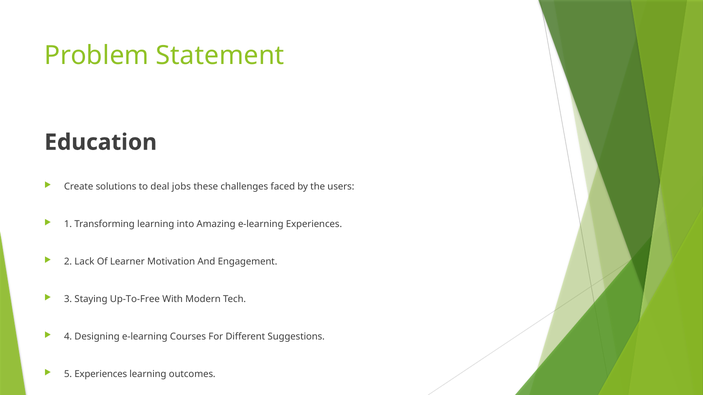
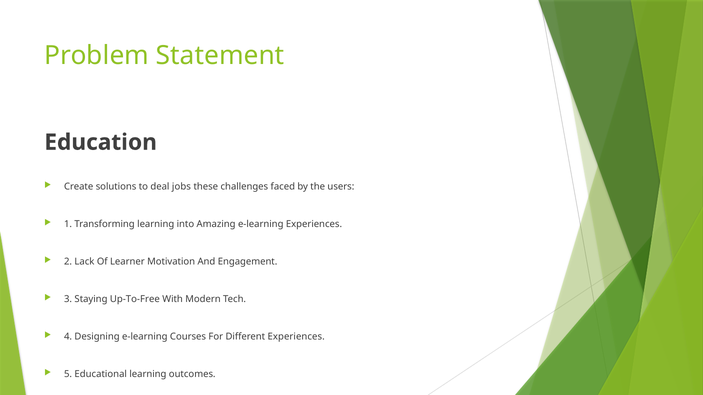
Different Suggestions: Suggestions -> Experiences
5 Experiences: Experiences -> Educational
